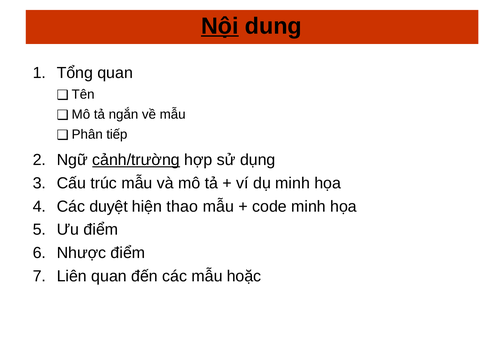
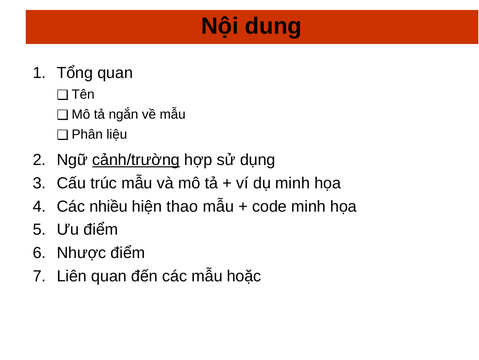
Nội underline: present -> none
tiếp: tiếp -> liệu
duyệt: duyệt -> nhiều
